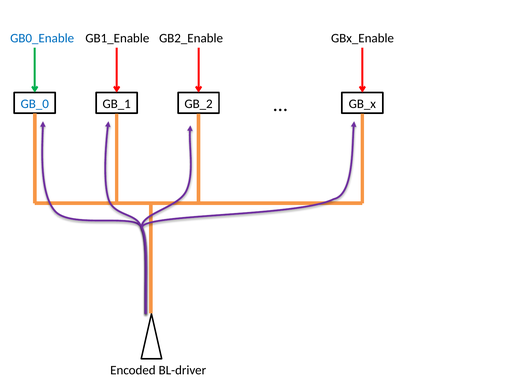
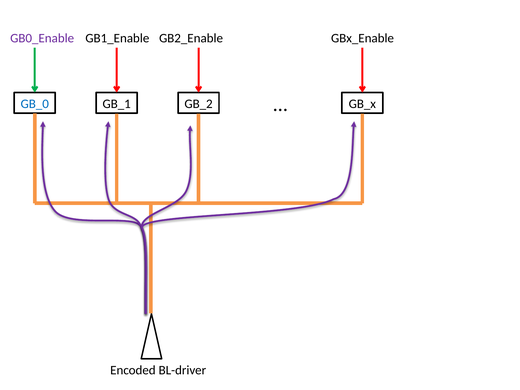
GB0_Enable colour: blue -> purple
